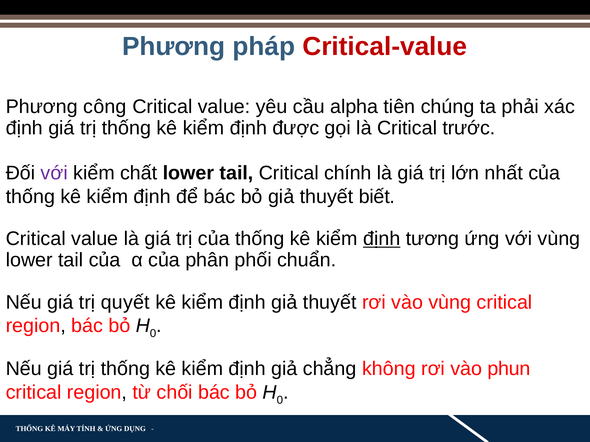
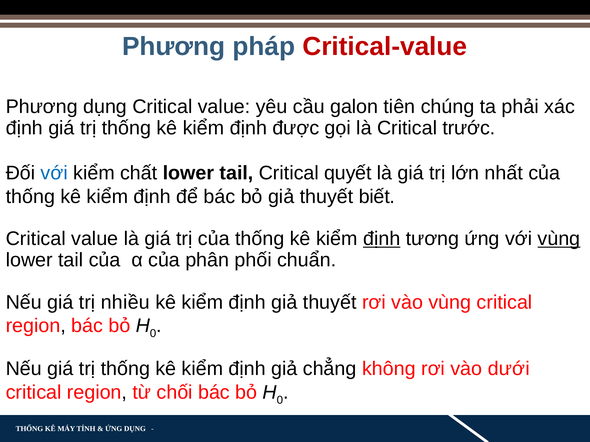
Phương công: công -> dụng
alpha: alpha -> galon
với at (54, 173) colour: purple -> blue
chính: chính -> quyết
vùng at (559, 239) underline: none -> present
quyết: quyết -> nhiều
phun: phun -> dưới
